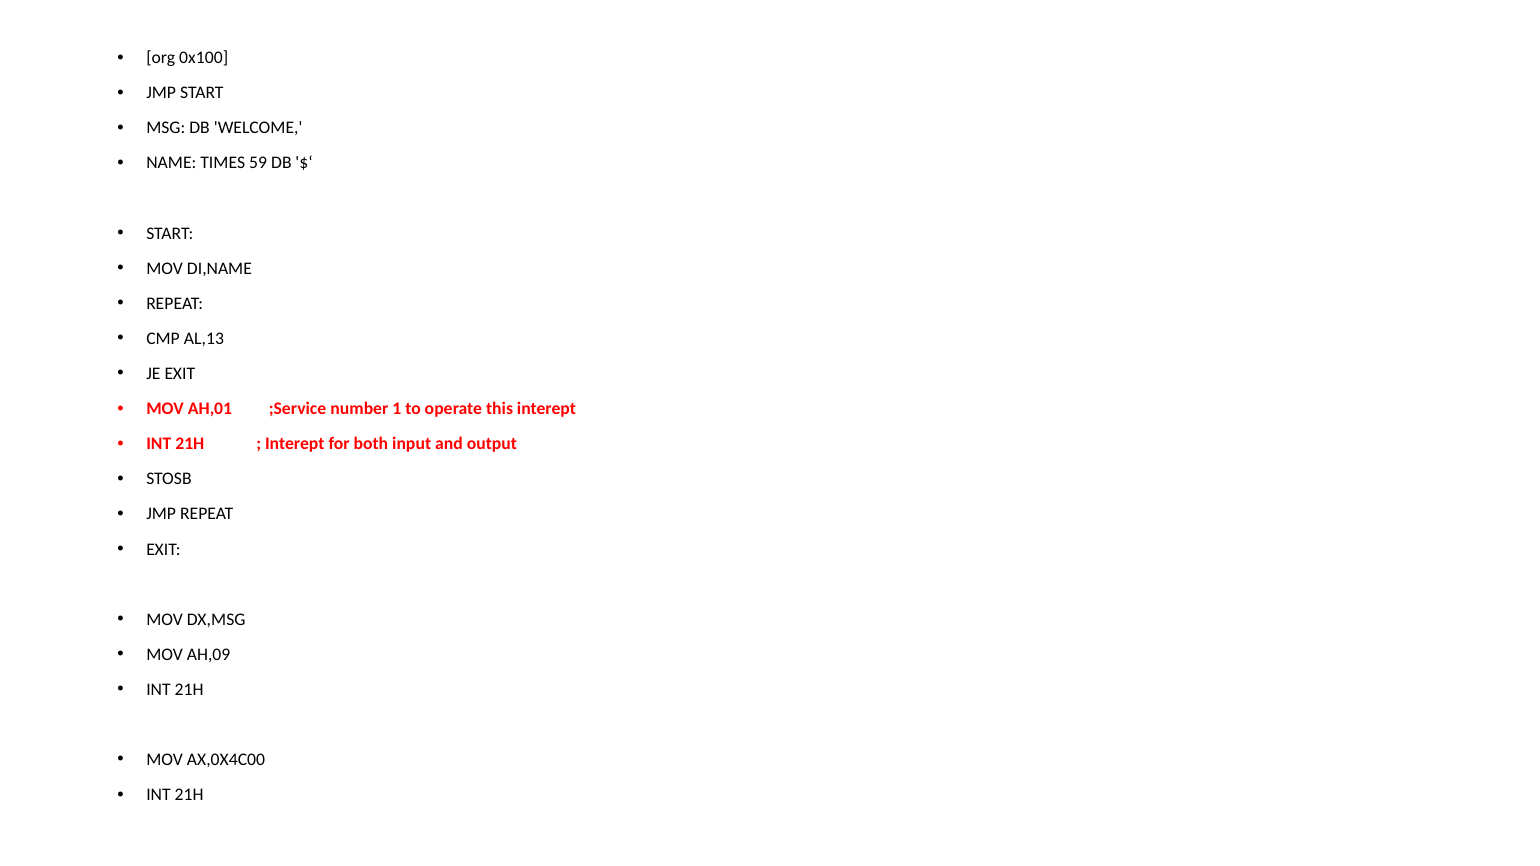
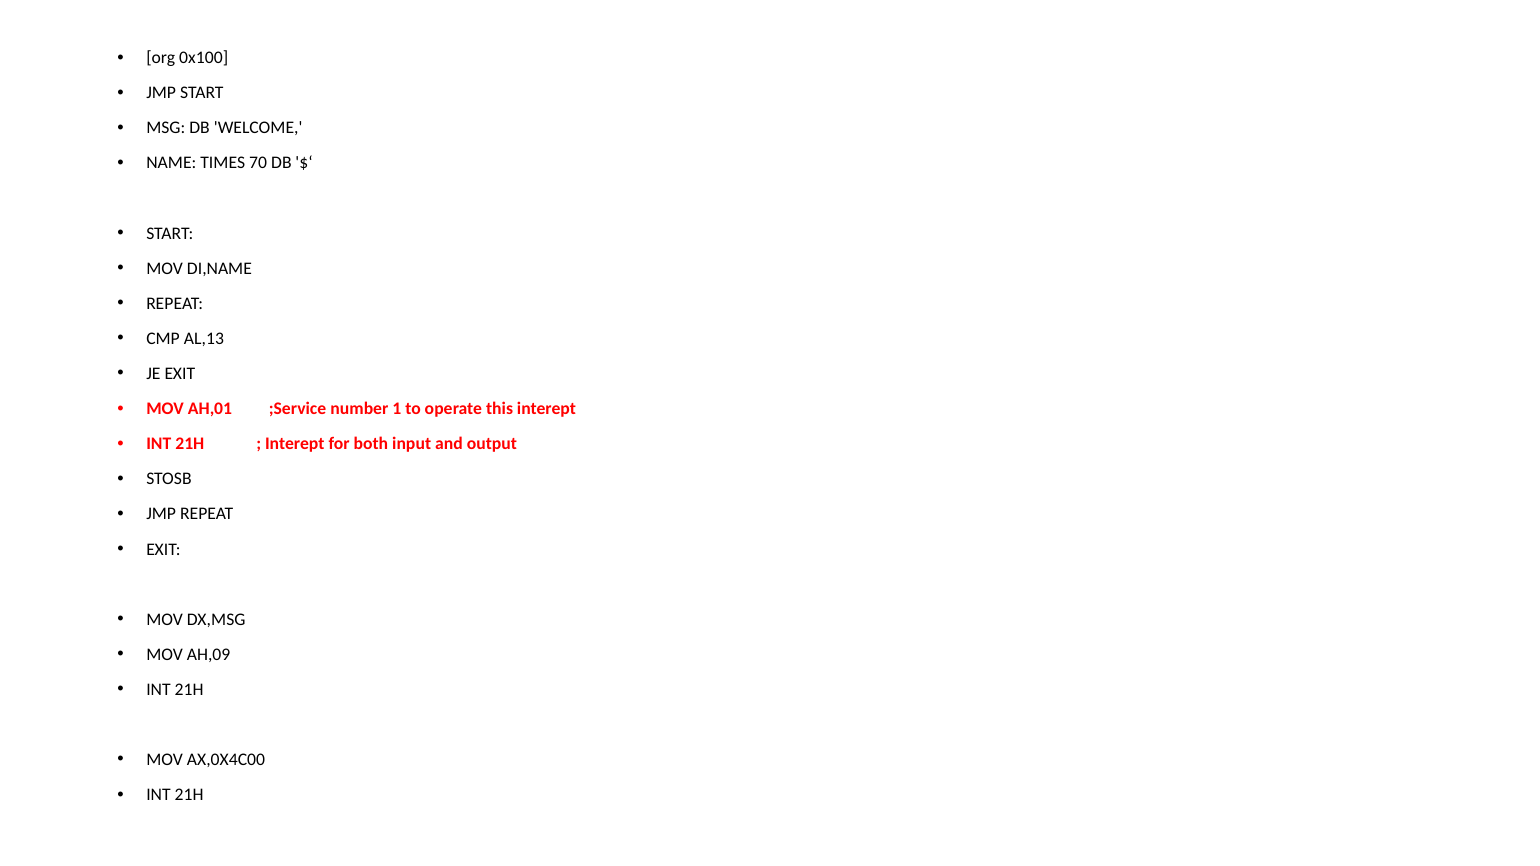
59: 59 -> 70
